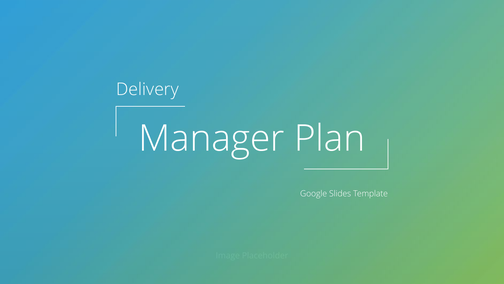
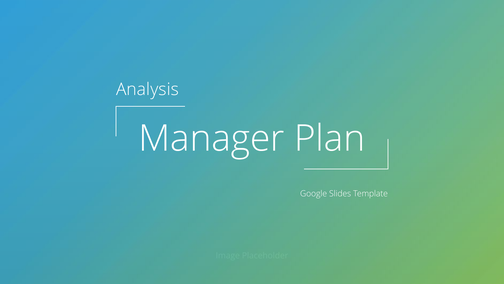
Delivery: Delivery -> Analysis
